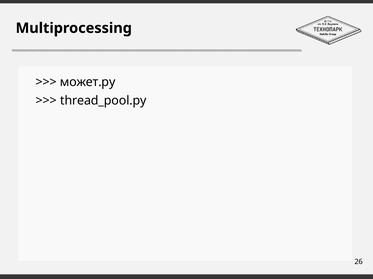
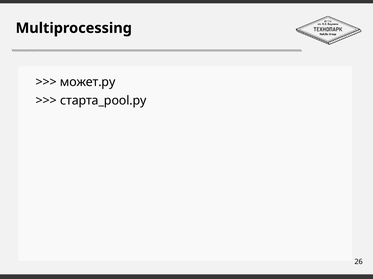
thread_pool.py: thread_pool.py -> старта_pool.py
